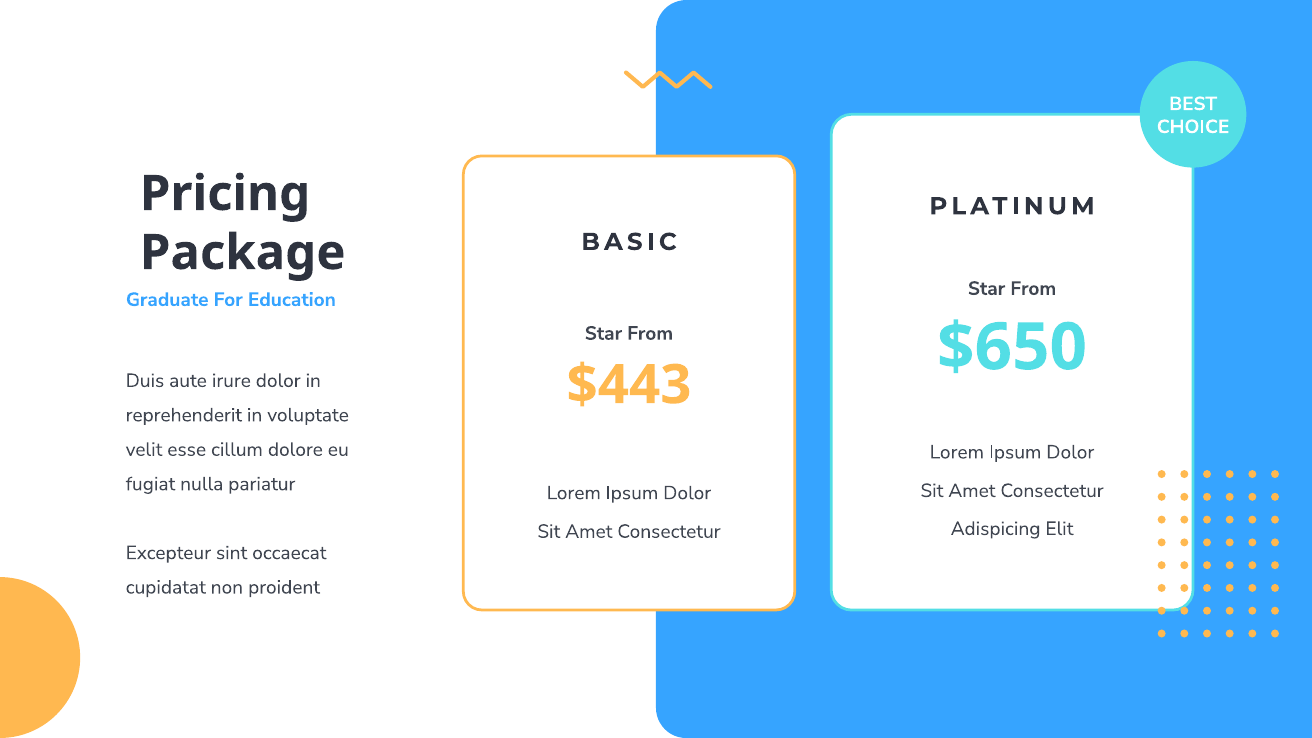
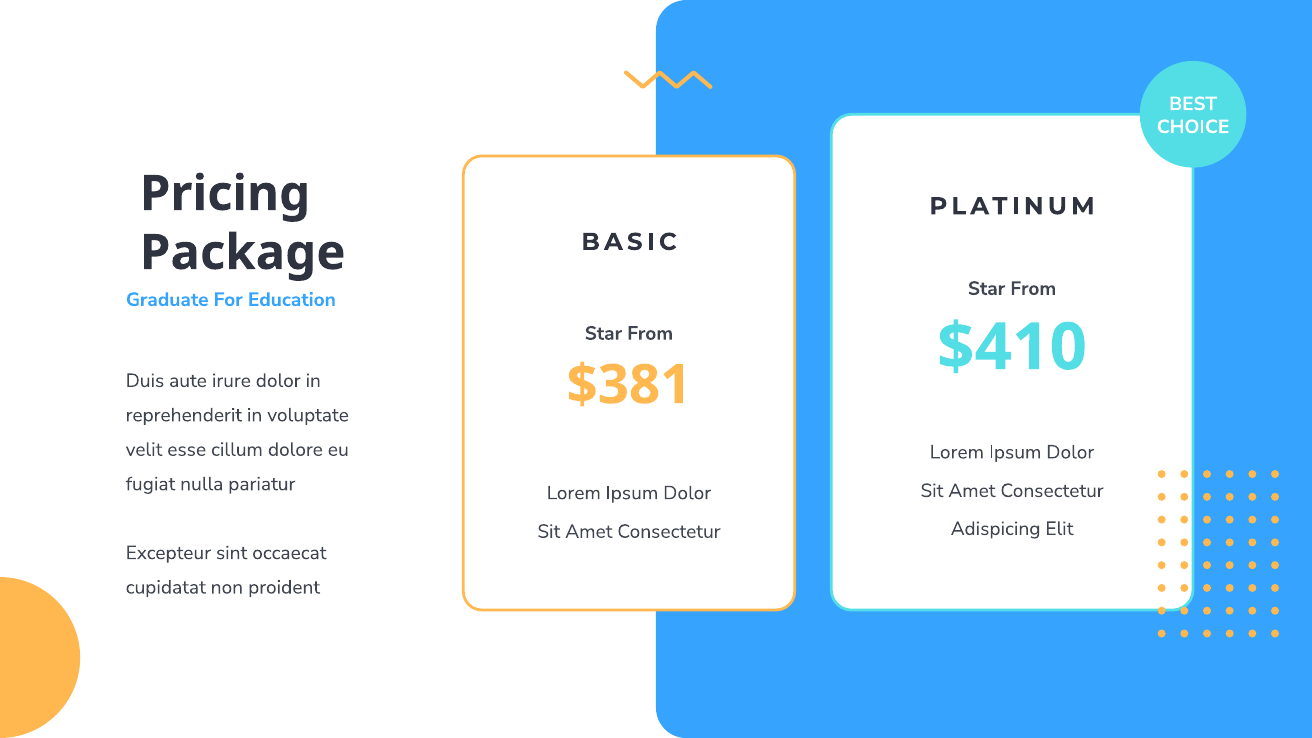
$650: $650 -> $410
$443: $443 -> $381
